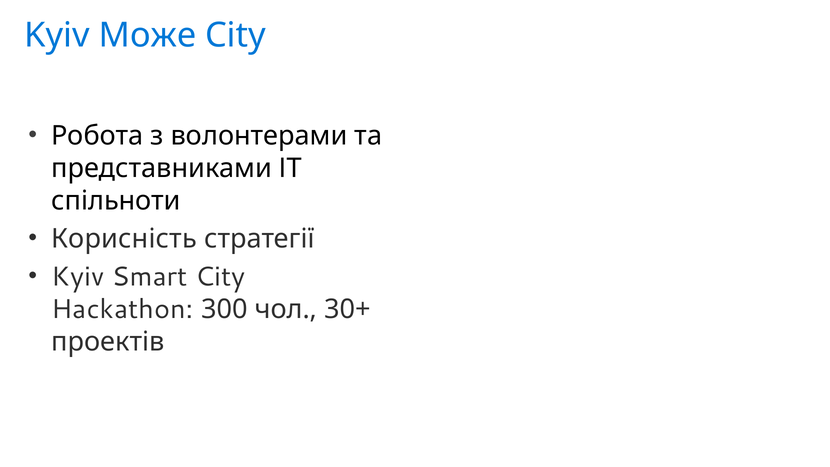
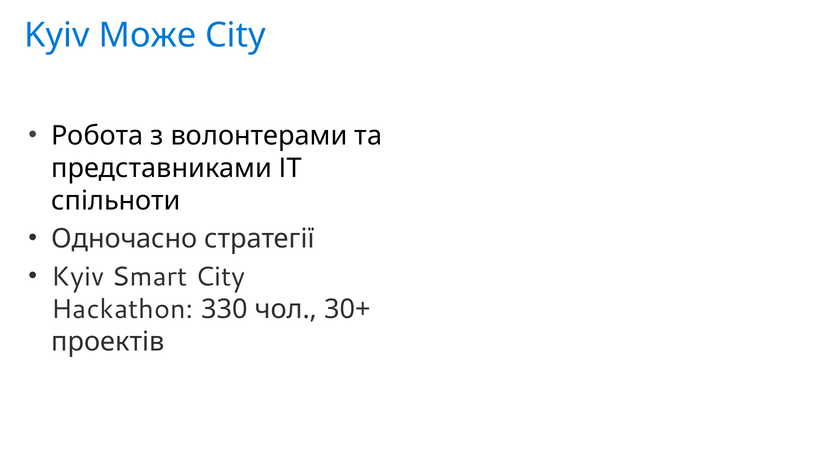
Корисність: Корисність -> Одночасно
300: 300 -> 330
